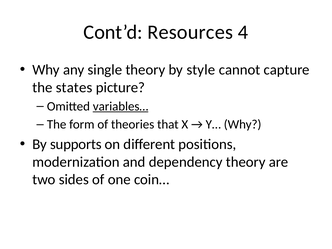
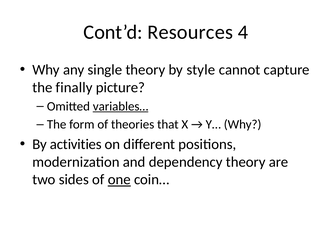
states: states -> finally
supports: supports -> activities
one underline: none -> present
